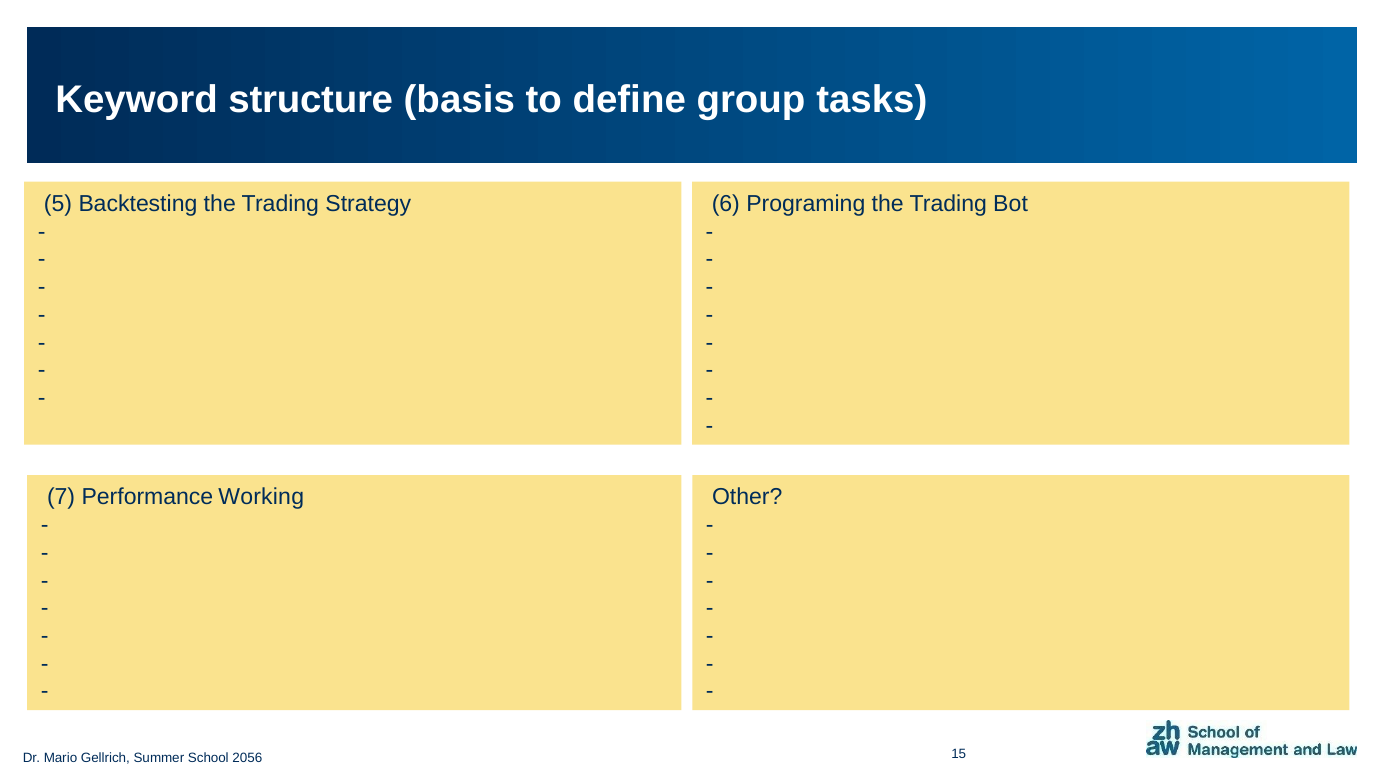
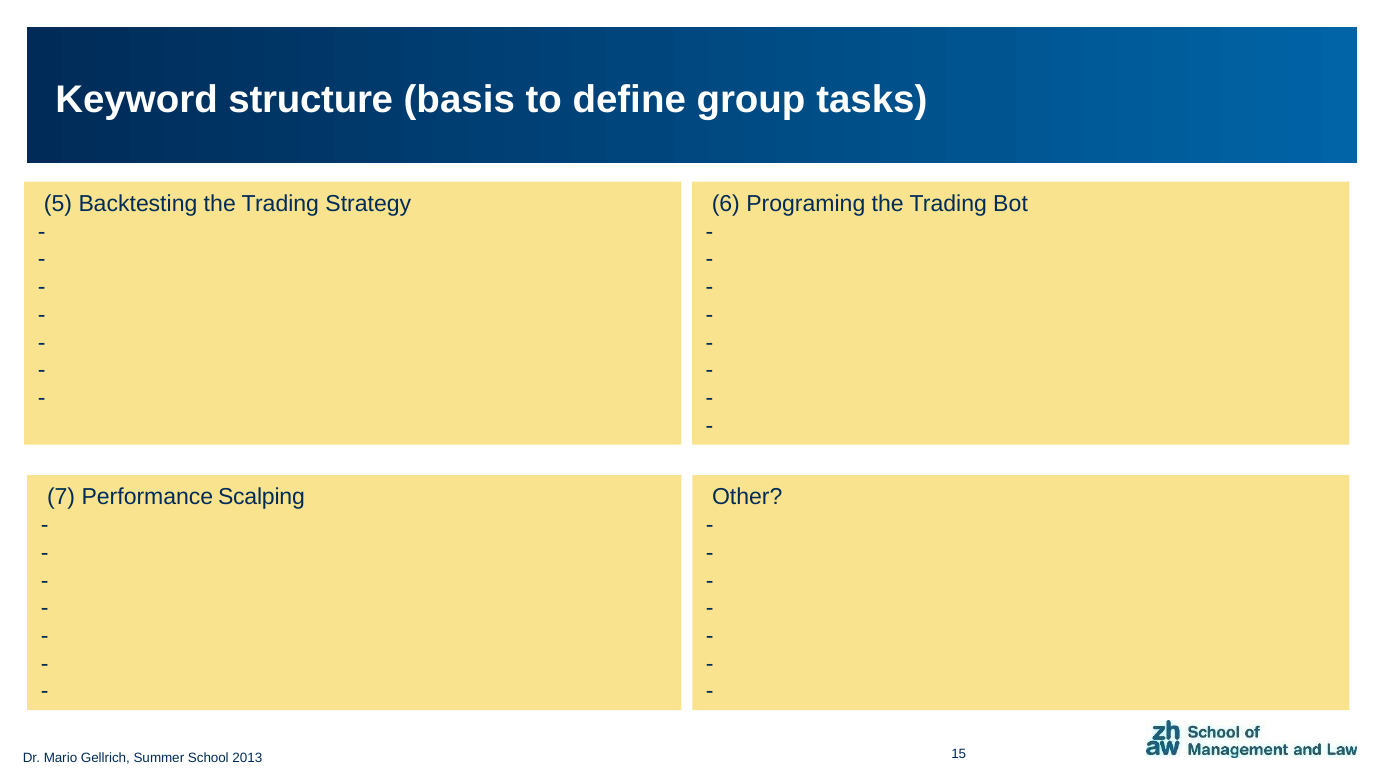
Working: Working -> Scalping
2056: 2056 -> 2013
